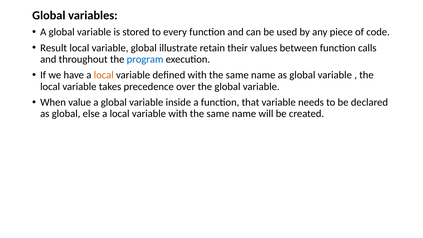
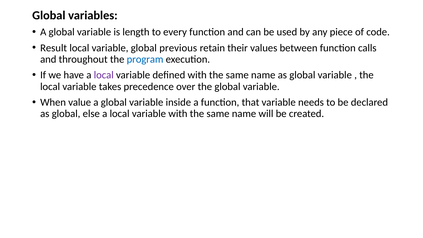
stored: stored -> length
illustrate: illustrate -> previous
local at (104, 75) colour: orange -> purple
